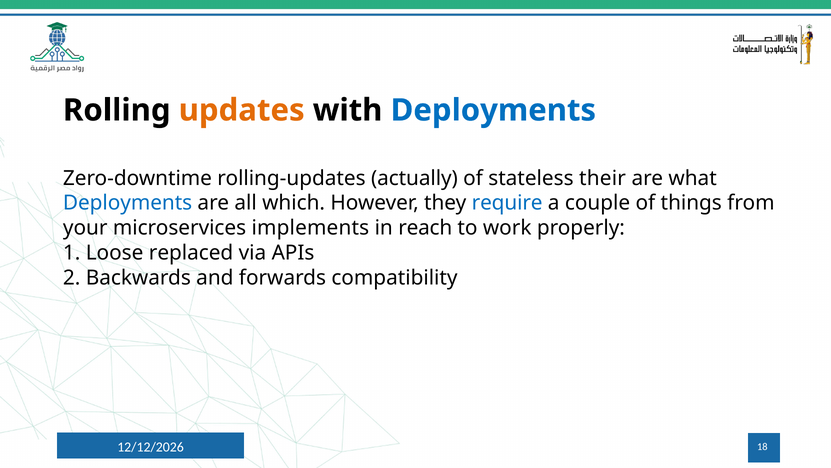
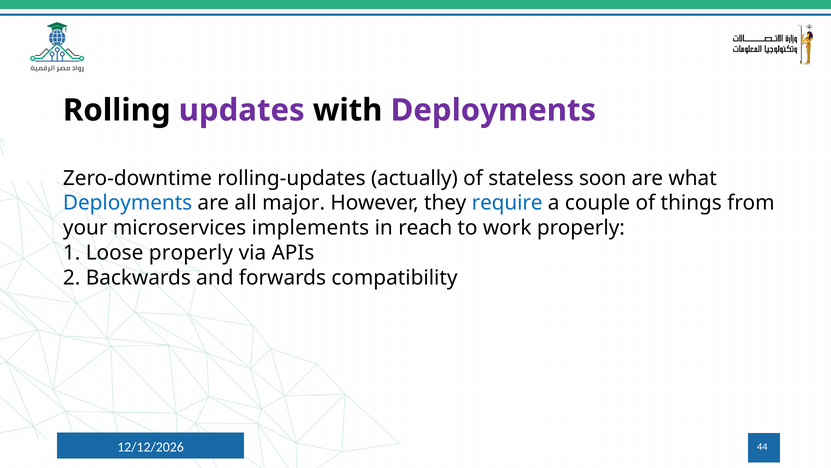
updates colour: orange -> purple
Deployments at (493, 110) colour: blue -> purple
their: their -> soon
which: which -> major
Loose replaced: replaced -> properly
18: 18 -> 44
